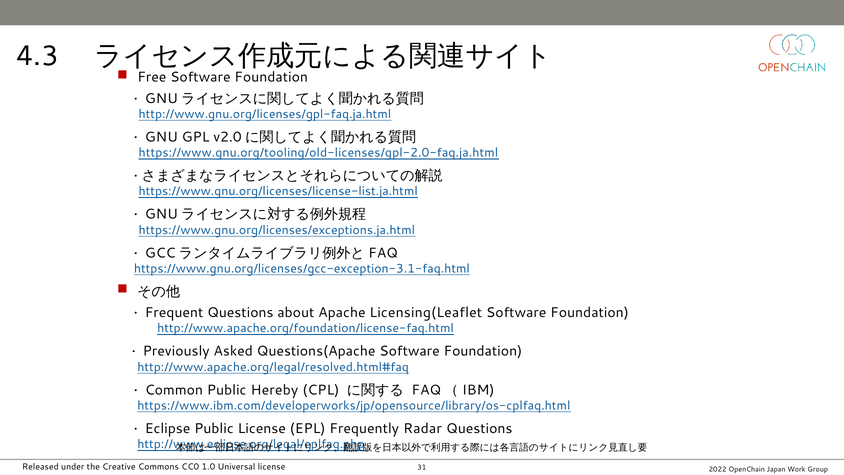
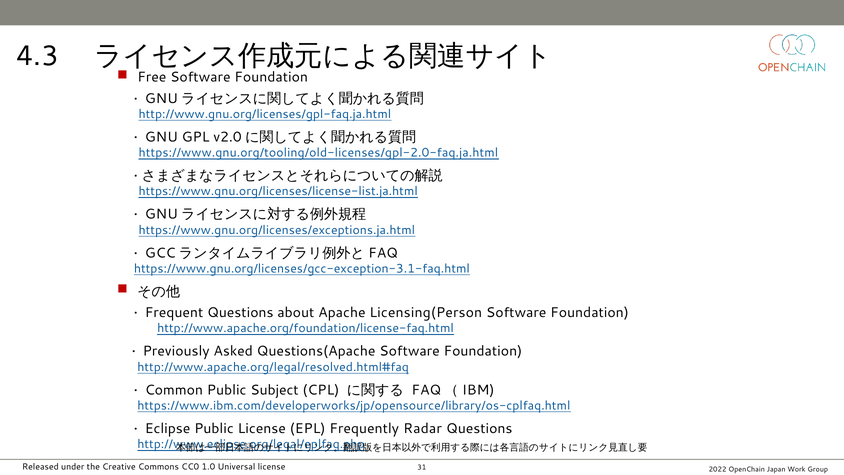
Licensing(Leaflet: Licensing(Leaflet -> Licensing(Person
Hereby: Hereby -> Subject
